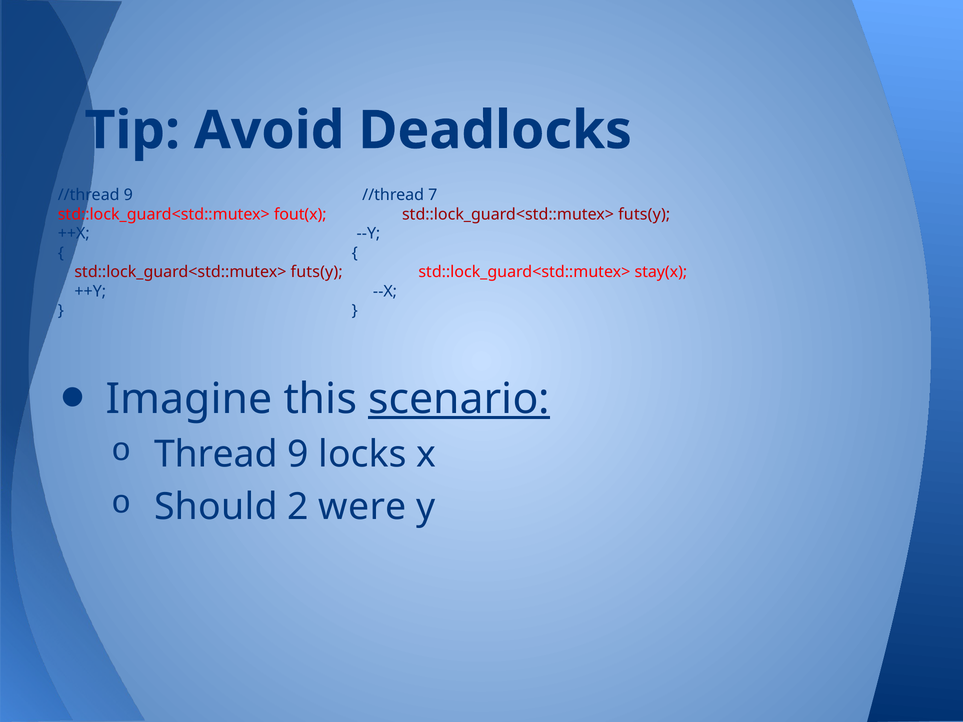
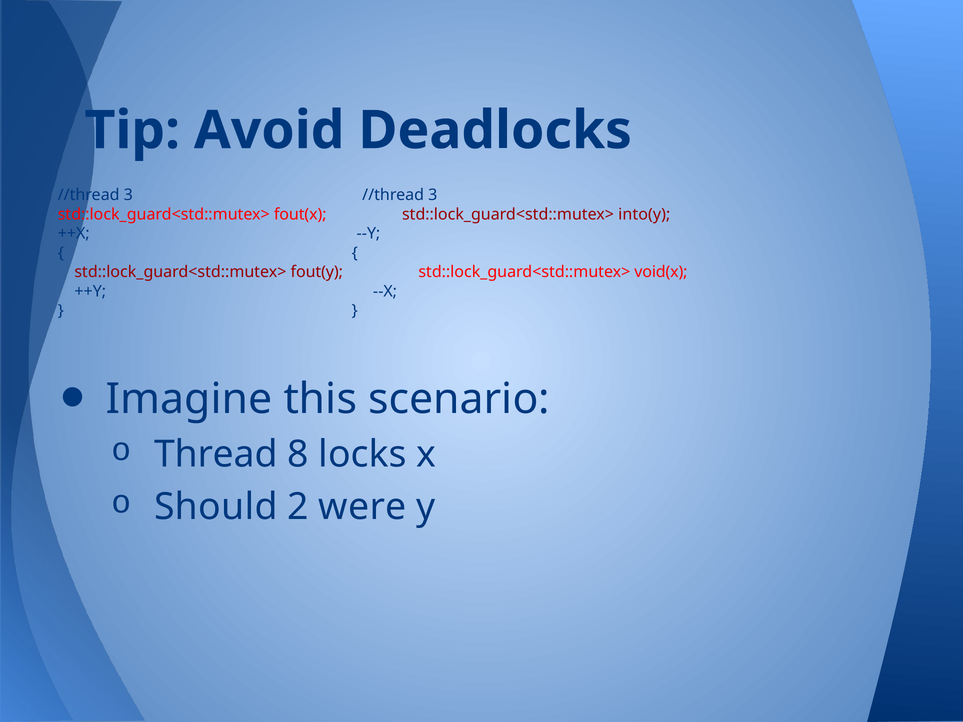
9 at (128, 195): 9 -> 3
7 at (433, 195): 7 -> 3
futs(y at (644, 214): futs(y -> into(y
futs(y at (317, 272): futs(y -> fout(y
stay(x: stay(x -> void(x
scenario underline: present -> none
Thread 9: 9 -> 8
